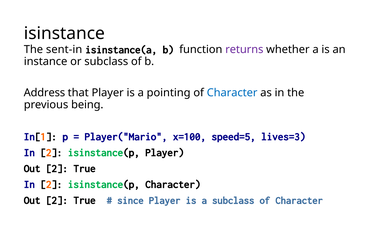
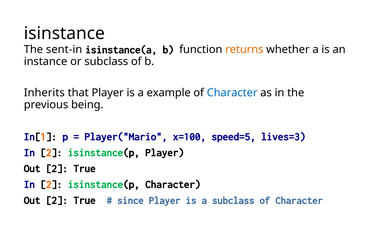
returns colour: purple -> orange
Address: Address -> Inherits
pointing: pointing -> example
